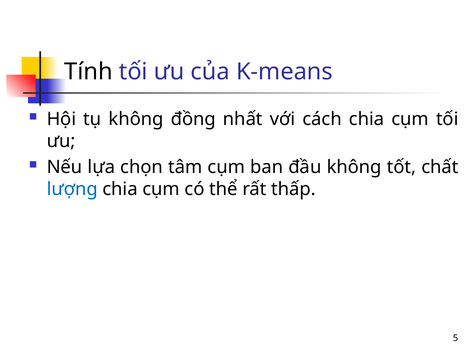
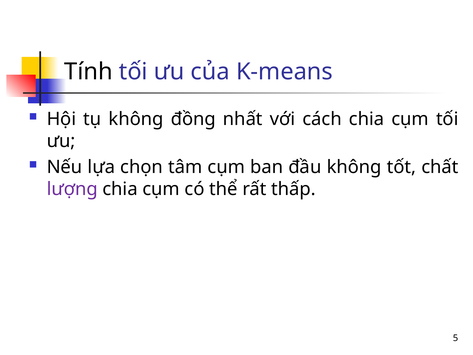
lượng colour: blue -> purple
